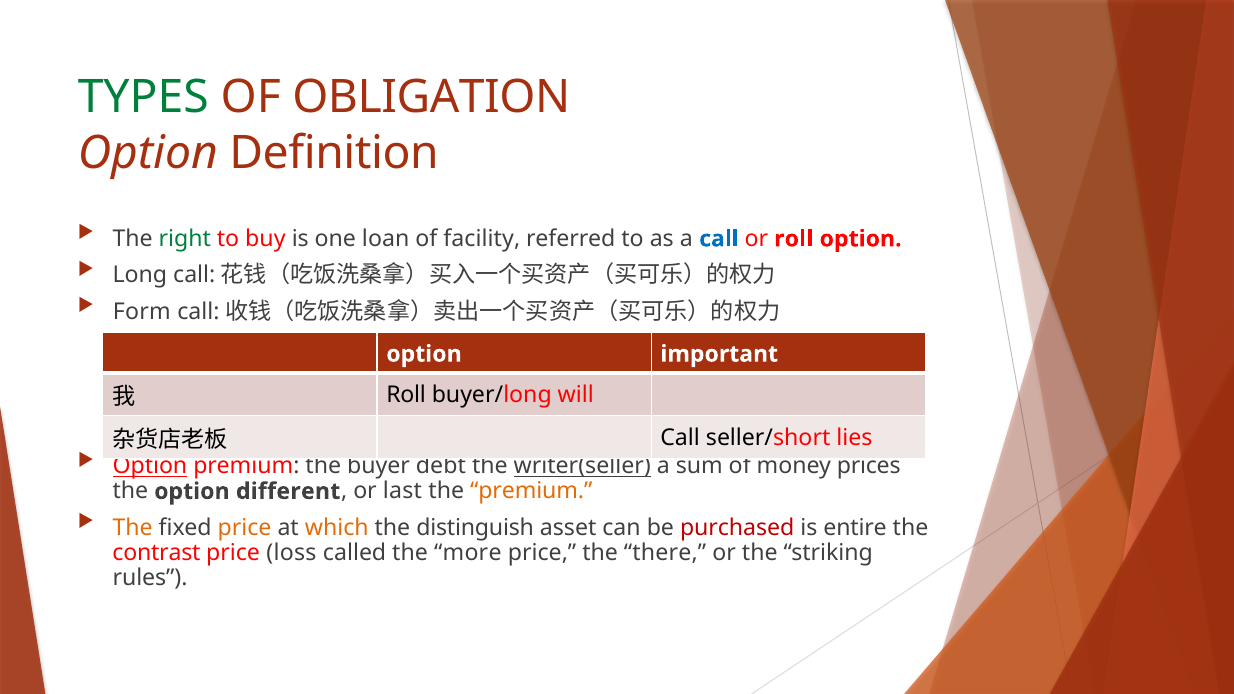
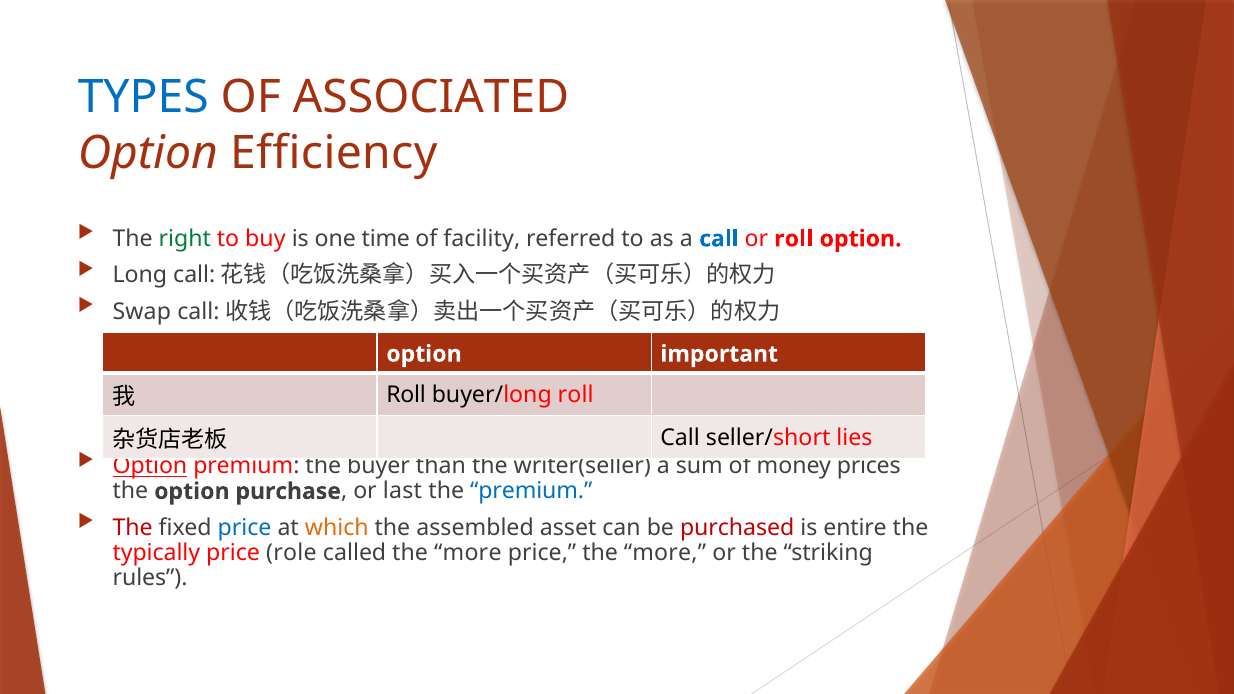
TYPES colour: green -> blue
OBLIGATION: OBLIGATION -> ASSOCIATED
Definition: Definition -> Efficiency
loan: loan -> time
Form: Form -> Swap
buyer/long will: will -> roll
debt: debt -> than
writer(seller underline: present -> none
different: different -> purchase
premium at (531, 491) colour: orange -> blue
The at (133, 528) colour: orange -> red
price at (244, 528) colour: orange -> blue
distinguish: distinguish -> assembled
contrast: contrast -> typically
loss: loss -> role
price the there: there -> more
